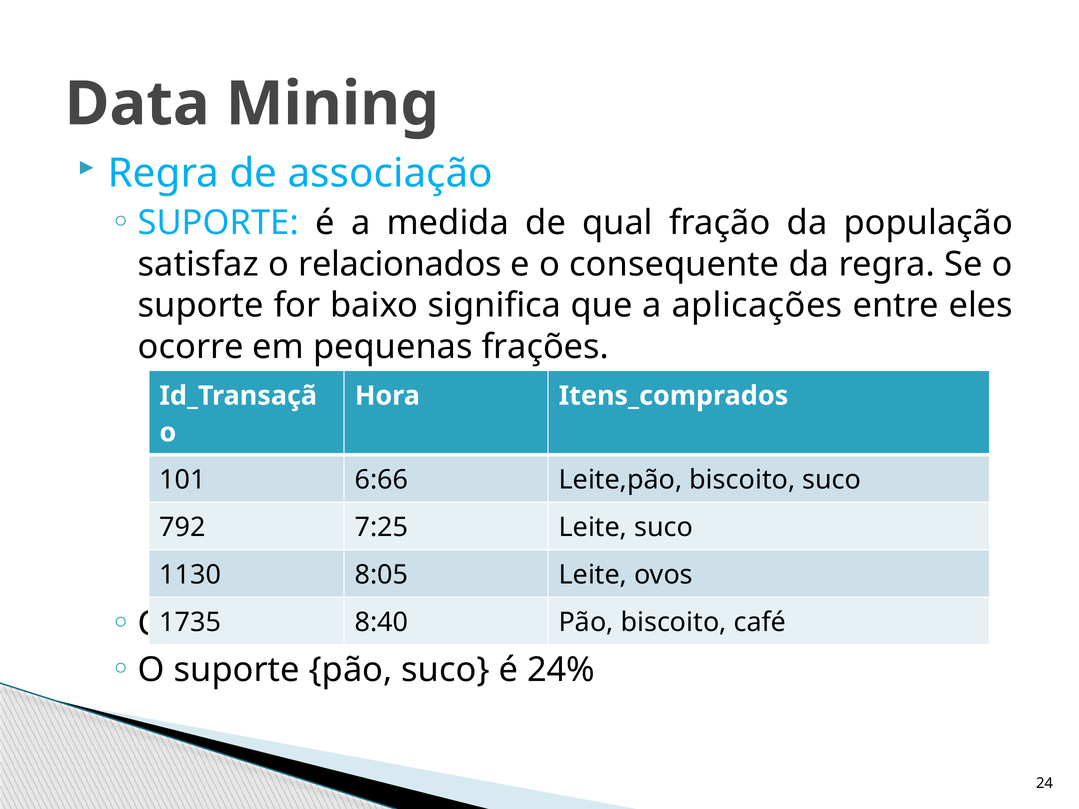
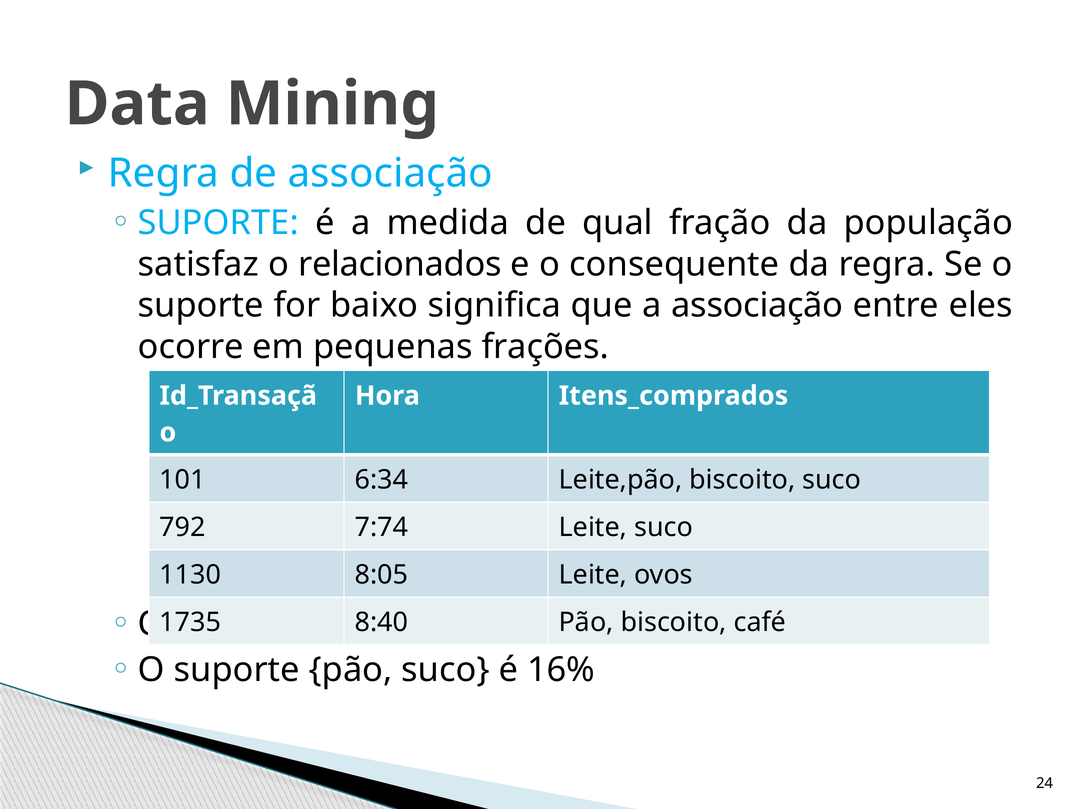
a aplicações: aplicações -> associação
6:66: 6:66 -> 6:34
7:25: 7:25 -> 7:74
24%: 24% -> 16%
